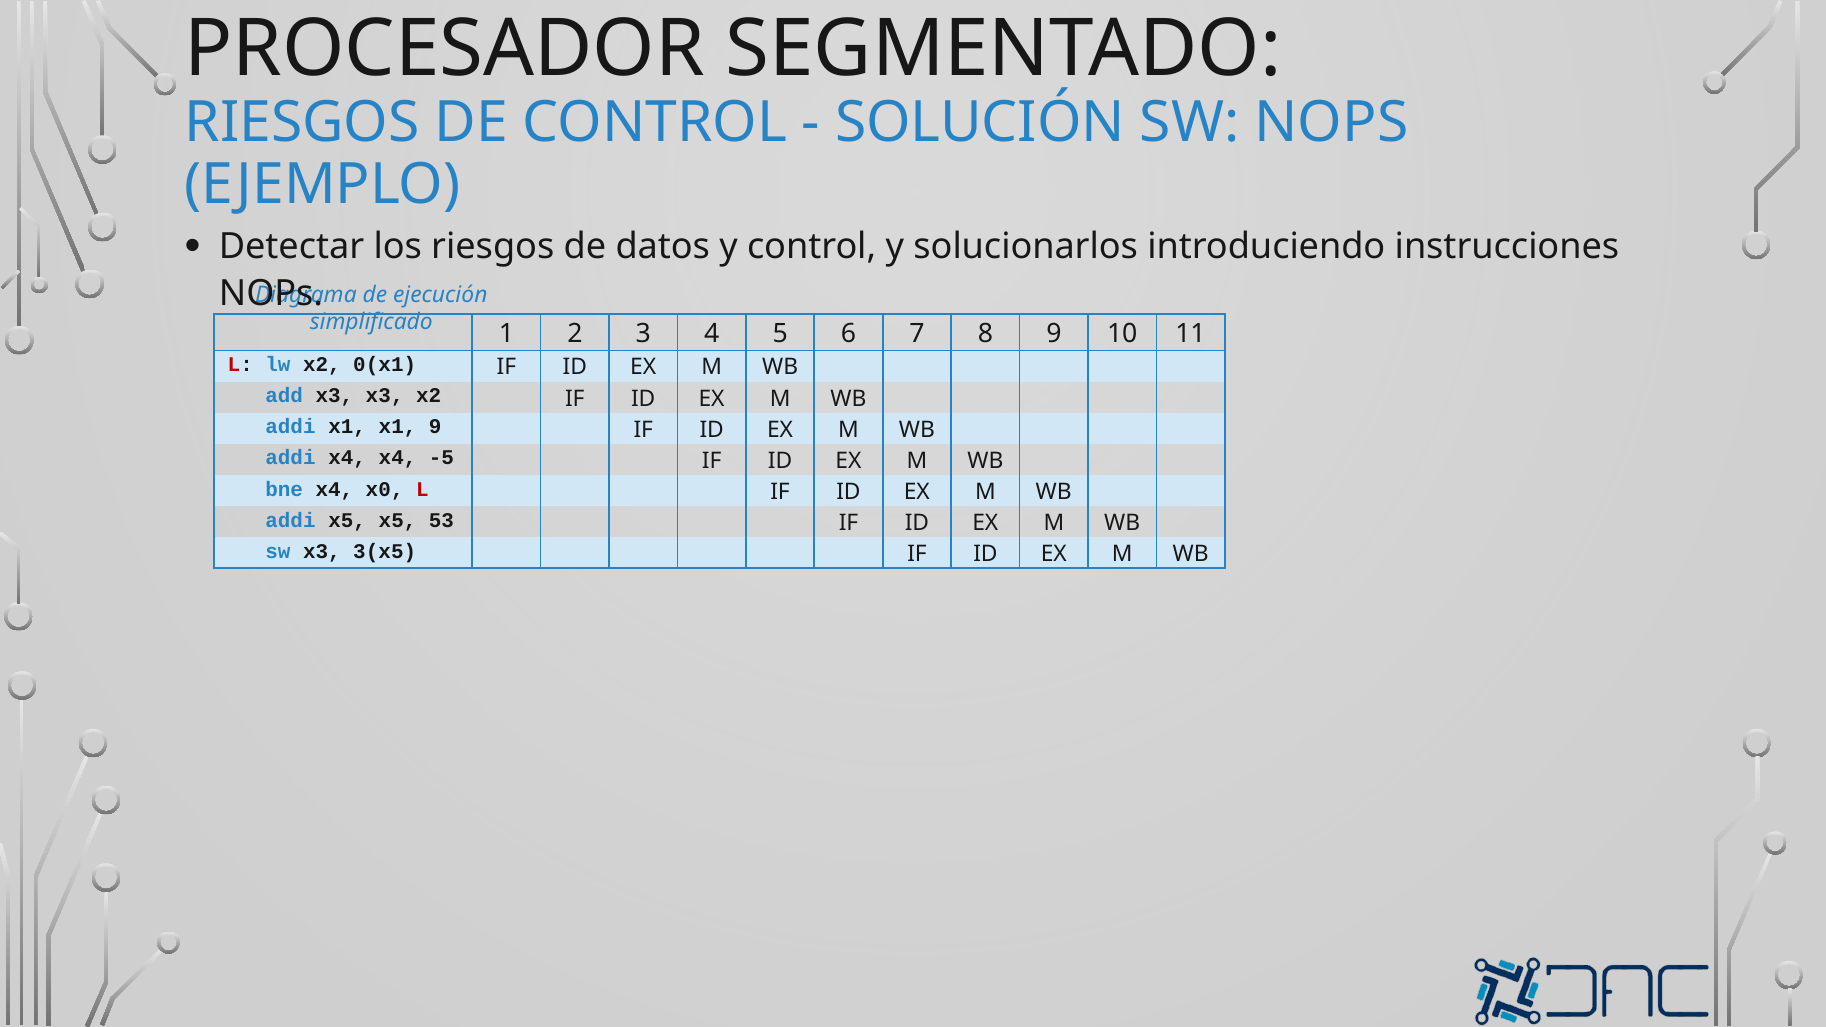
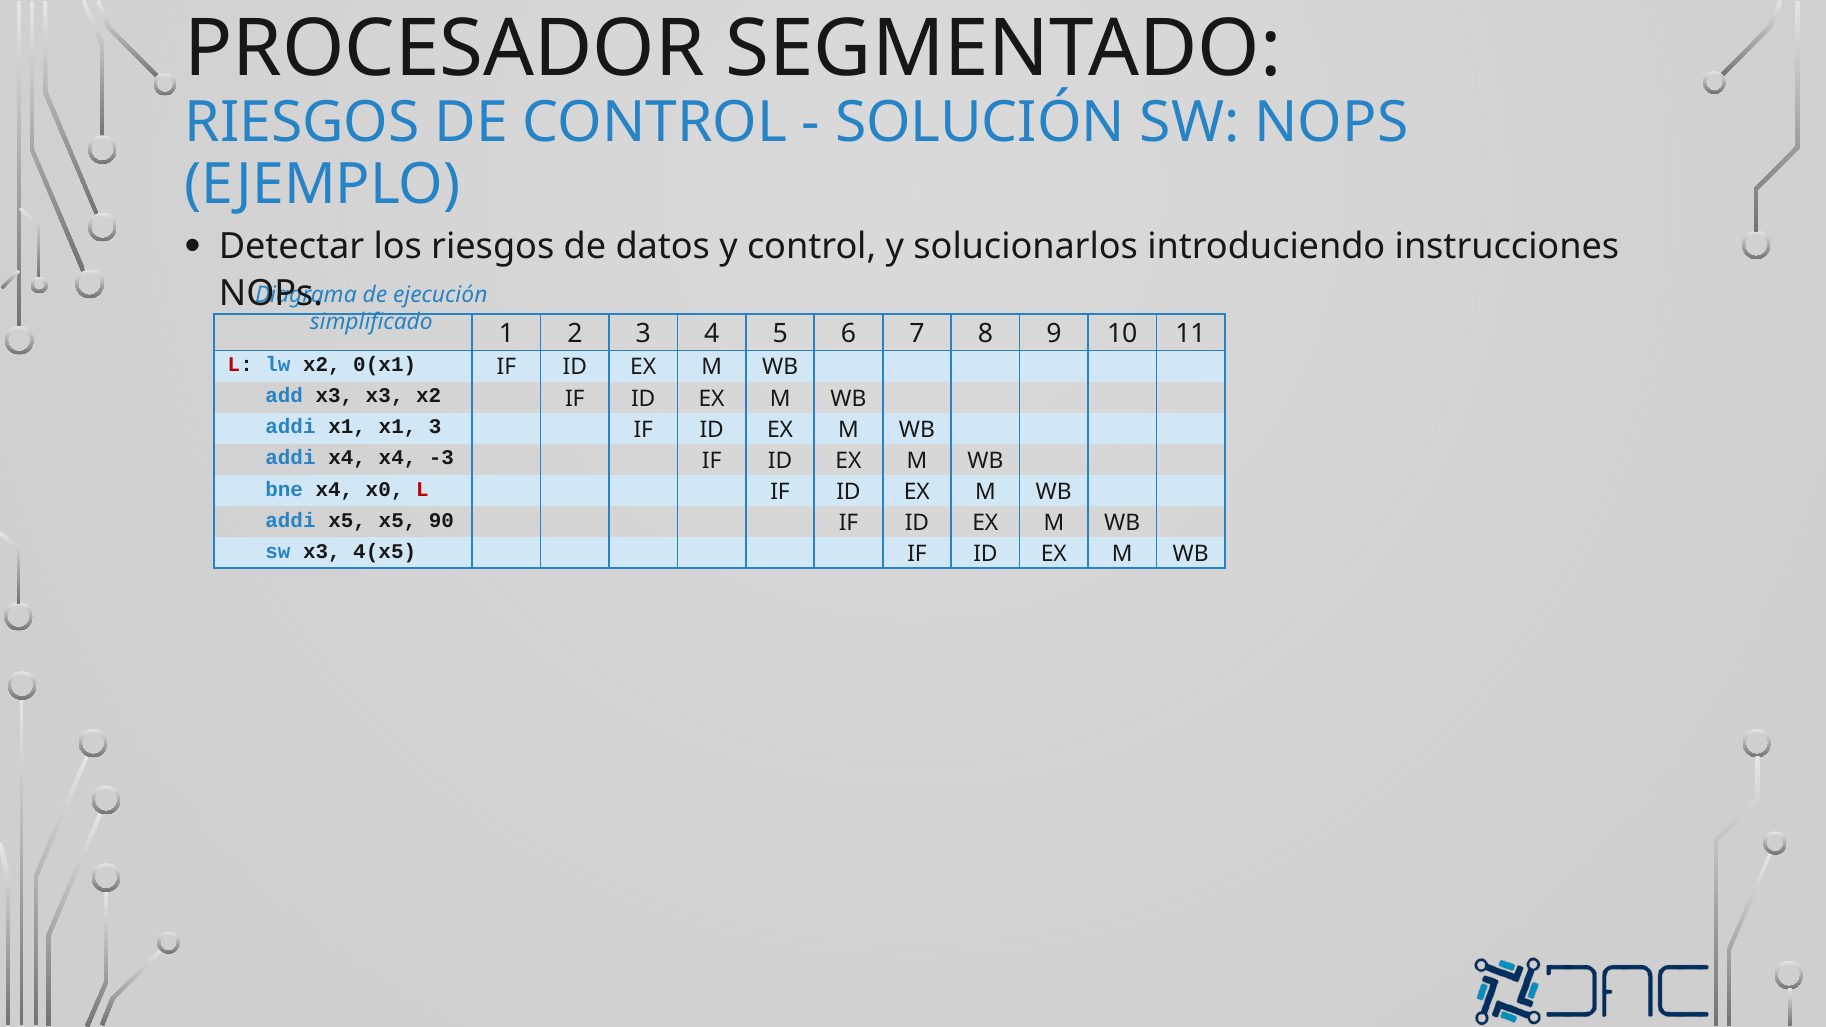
x1 9: 9 -> 3
-5: -5 -> -3
53: 53 -> 90
3(x5: 3(x5 -> 4(x5
